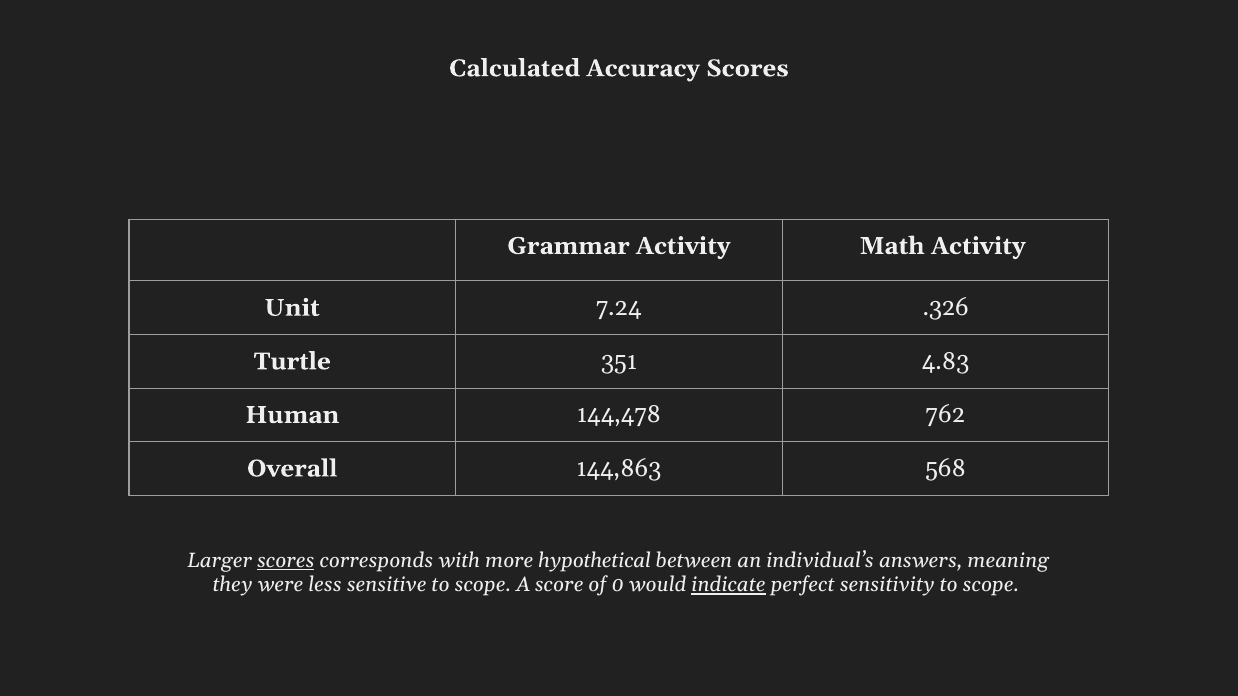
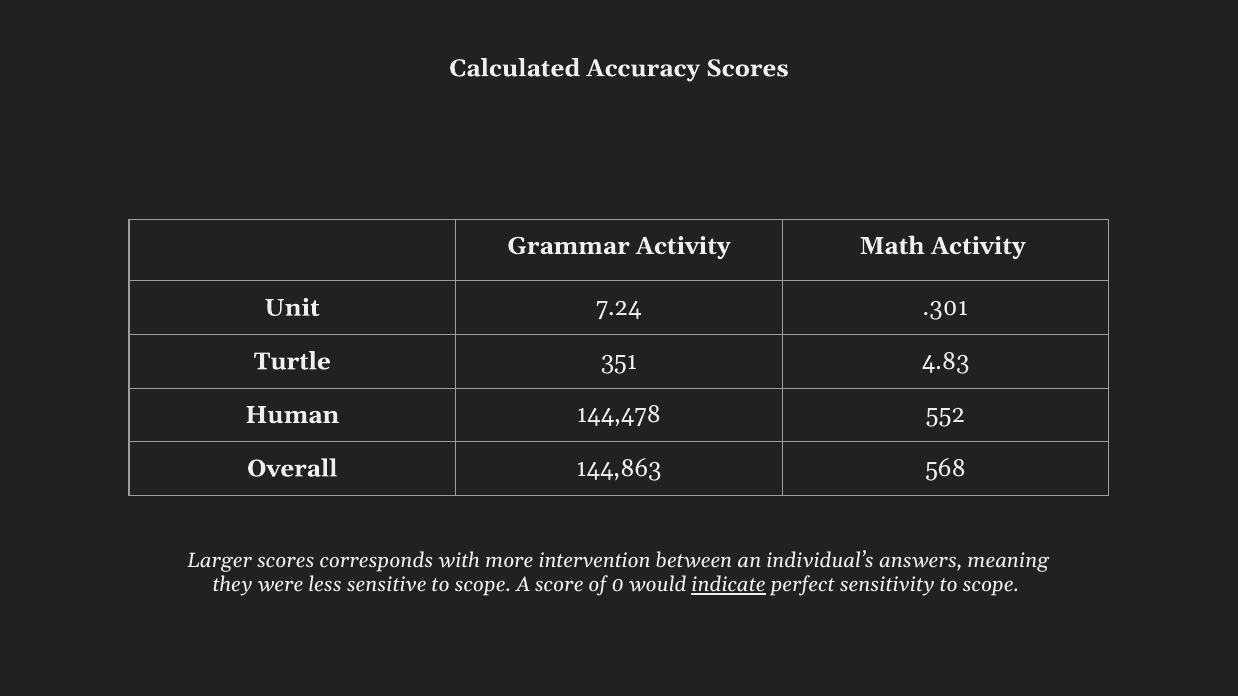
.326: .326 -> .301
762: 762 -> 552
scores at (286, 561) underline: present -> none
hypothetical: hypothetical -> intervention
